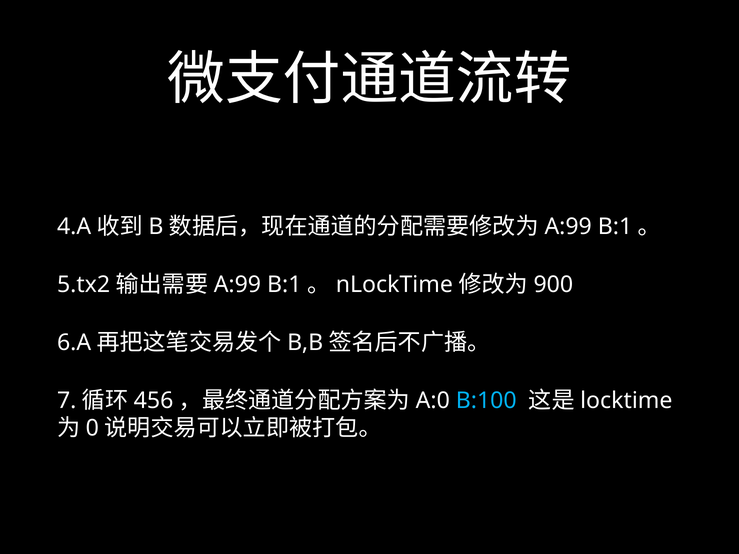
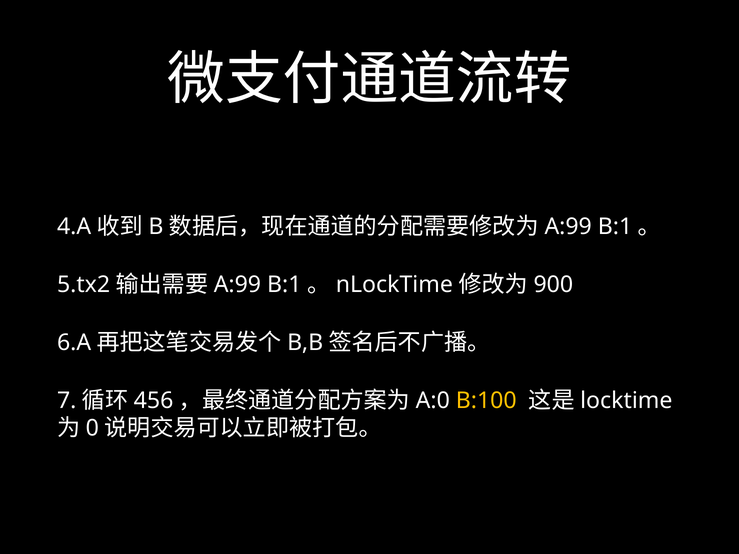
B:100 colour: light blue -> yellow
